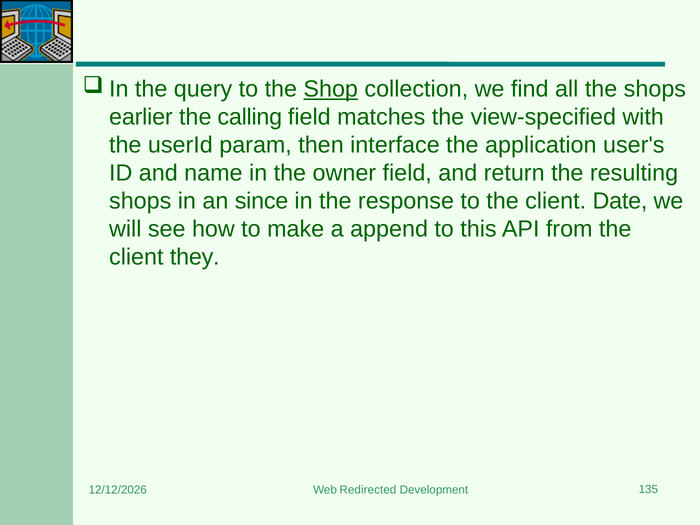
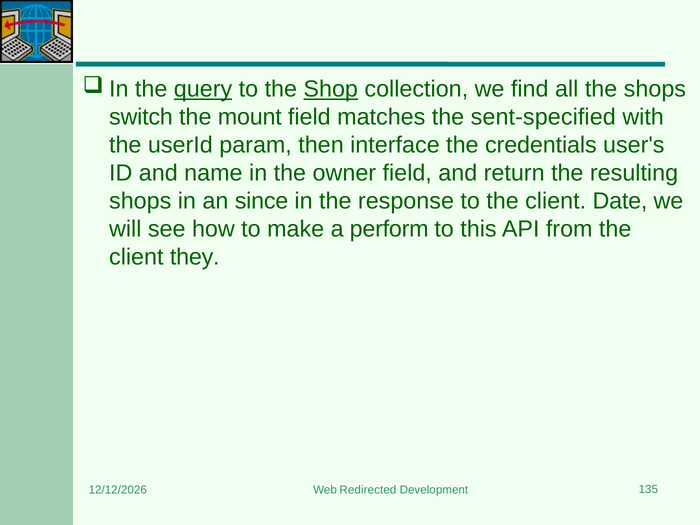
query underline: none -> present
earlier: earlier -> switch
calling: calling -> mount
view-specified: view-specified -> sent-specified
application: application -> credentials
append: append -> perform
